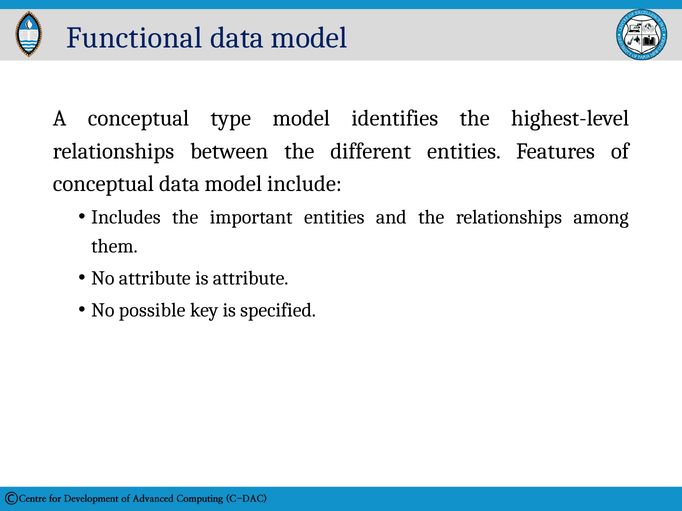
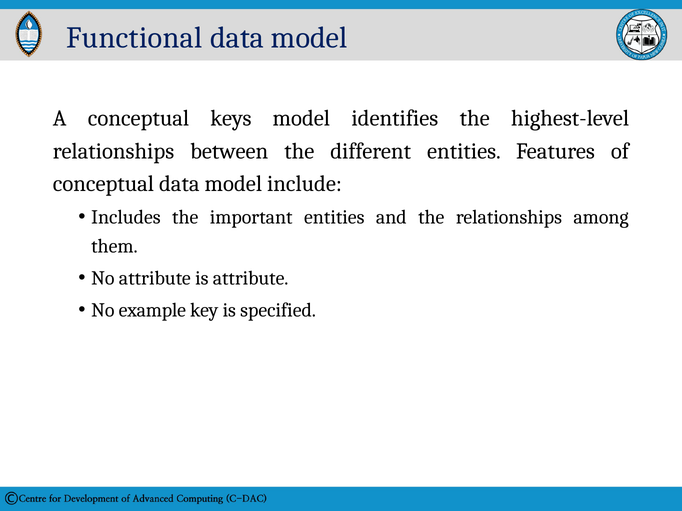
type: type -> keys
possible: possible -> example
